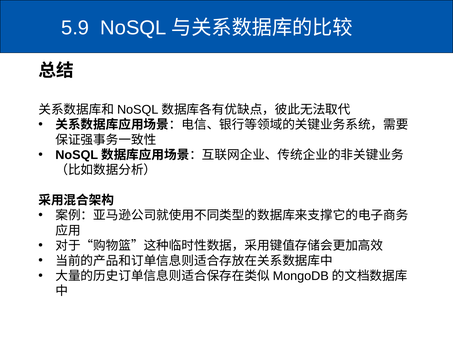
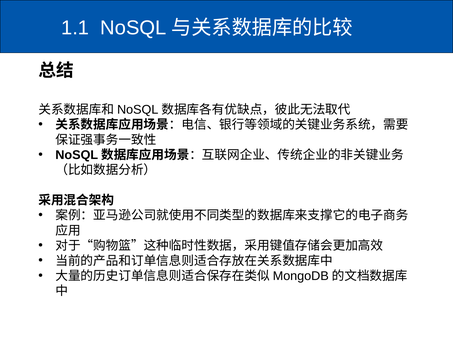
5.9: 5.9 -> 1.1
